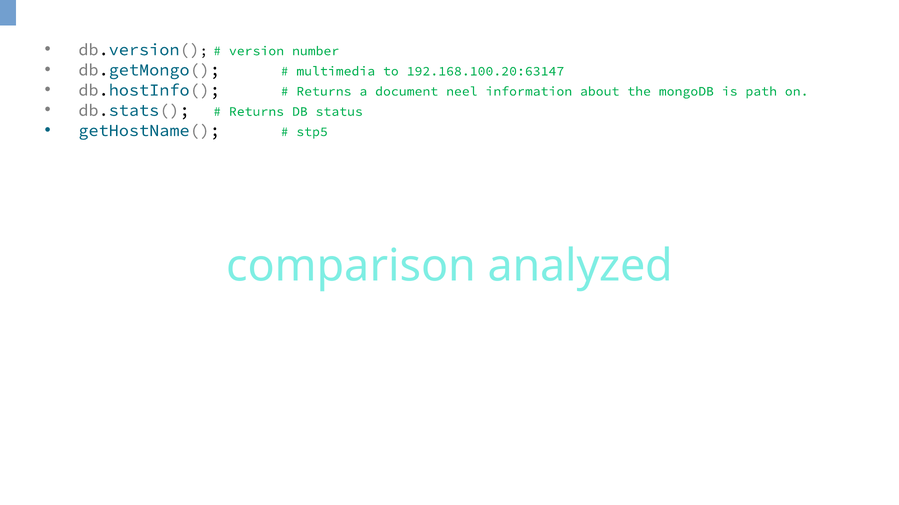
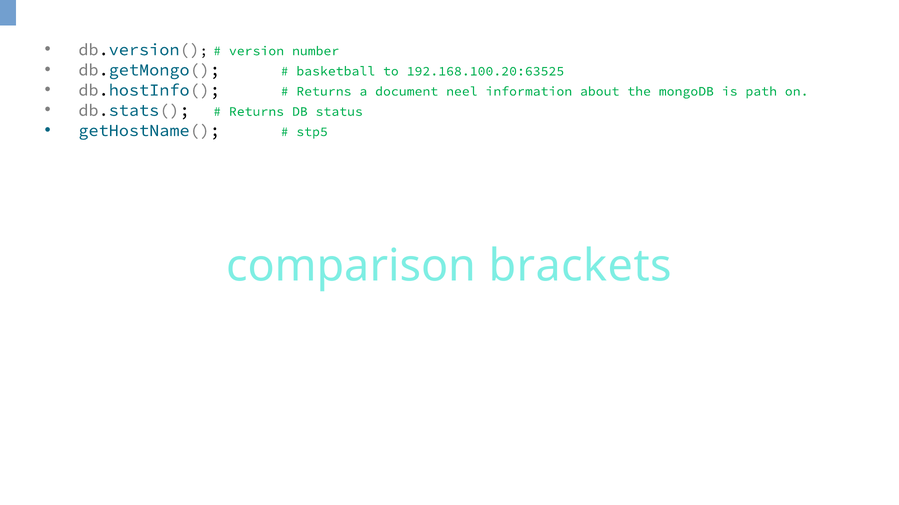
multimedia: multimedia -> basketball
192.168.100.20:63147: 192.168.100.20:63147 -> 192.168.100.20:63525
analyzed: analyzed -> brackets
